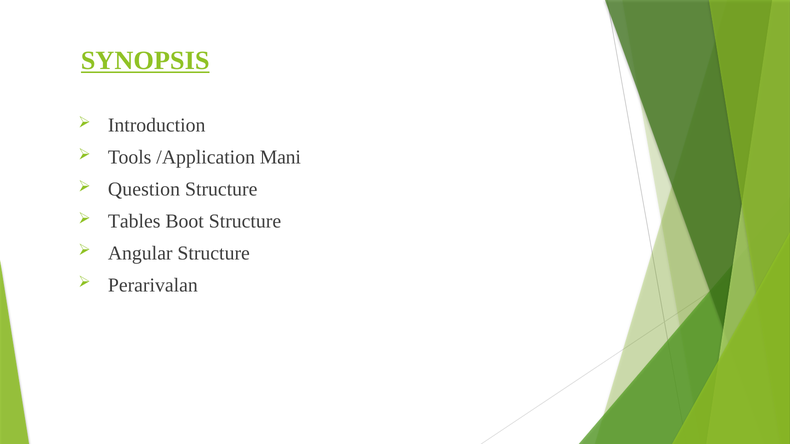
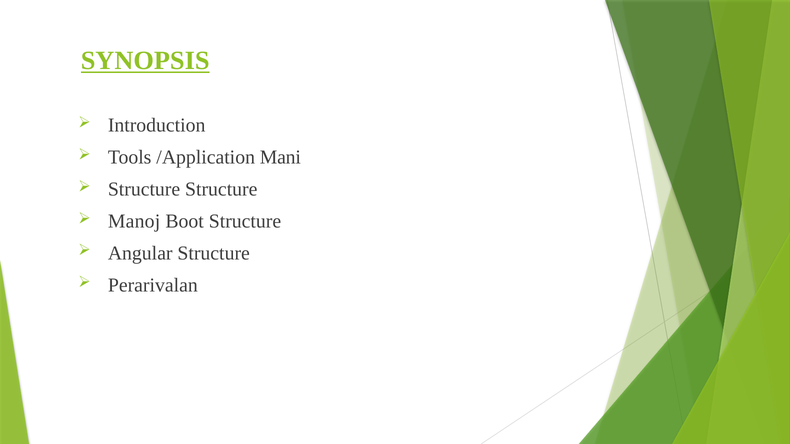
Question at (144, 189): Question -> Structure
Tables: Tables -> Manoj
